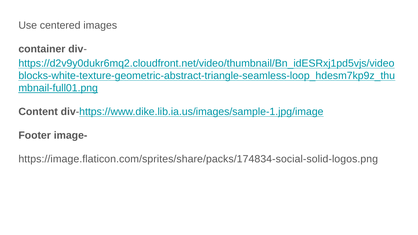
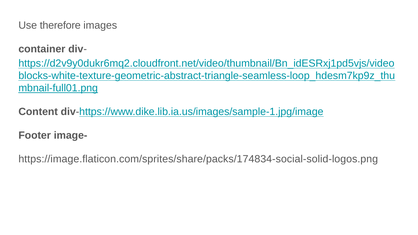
centered: centered -> therefore
